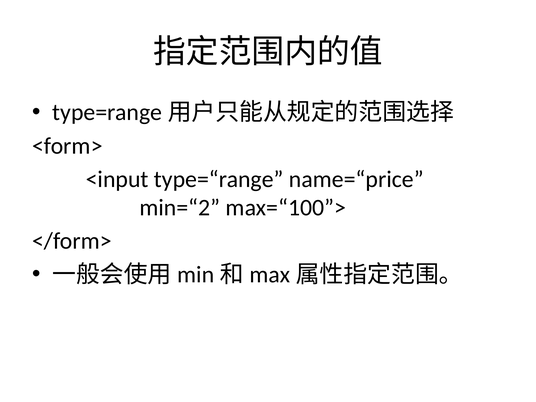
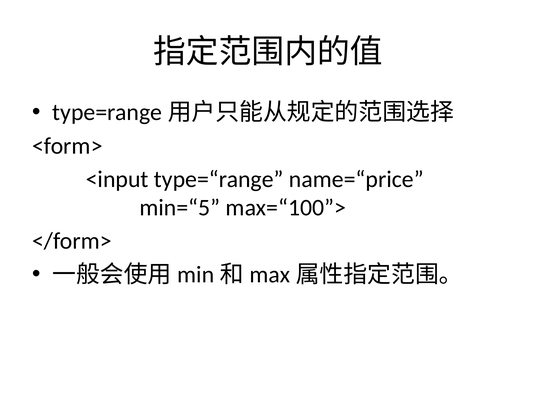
min=“2: min=“2 -> min=“5
